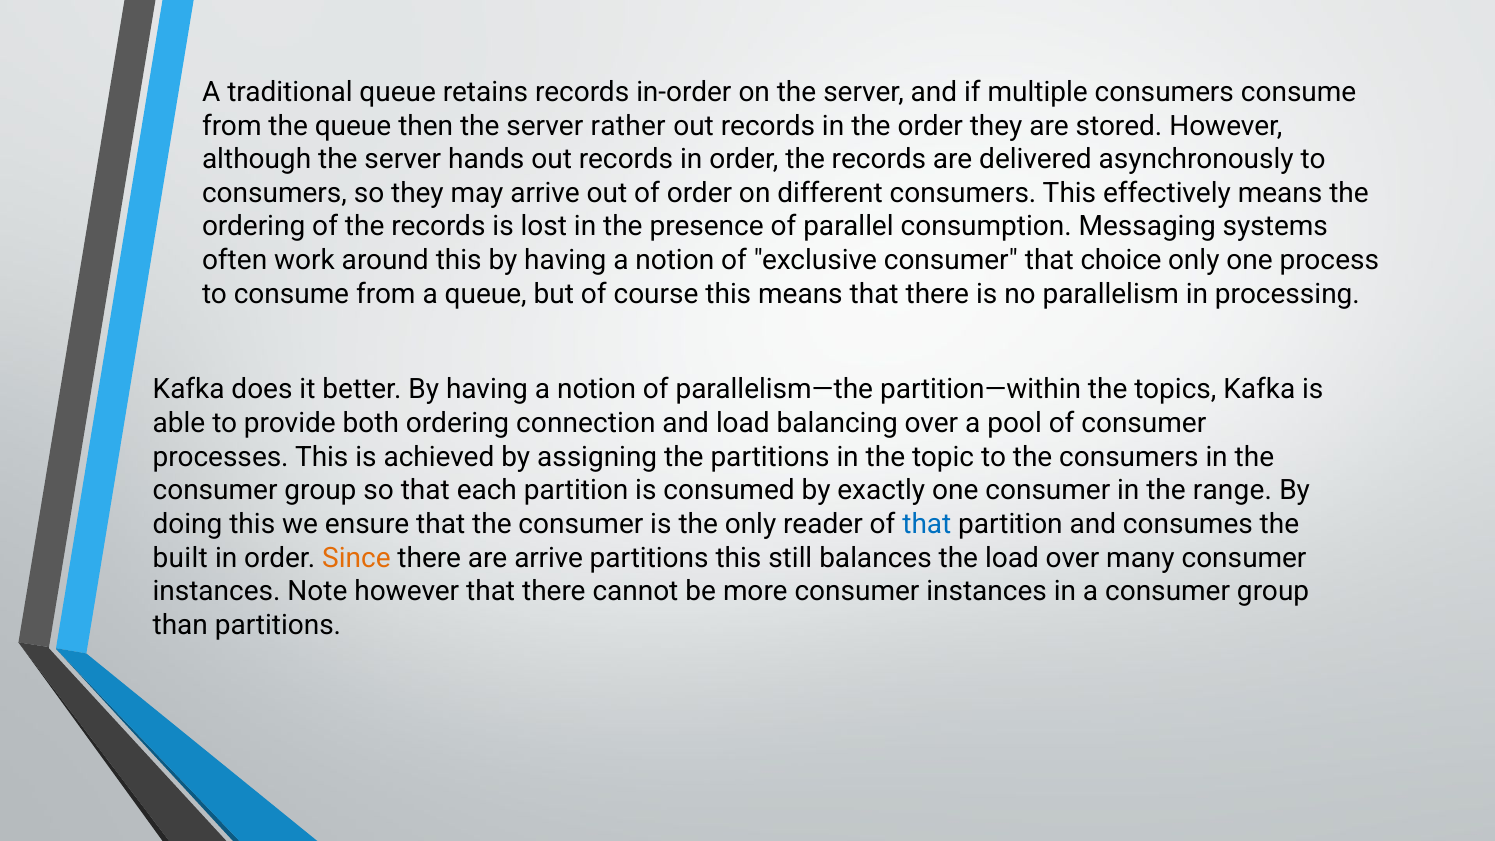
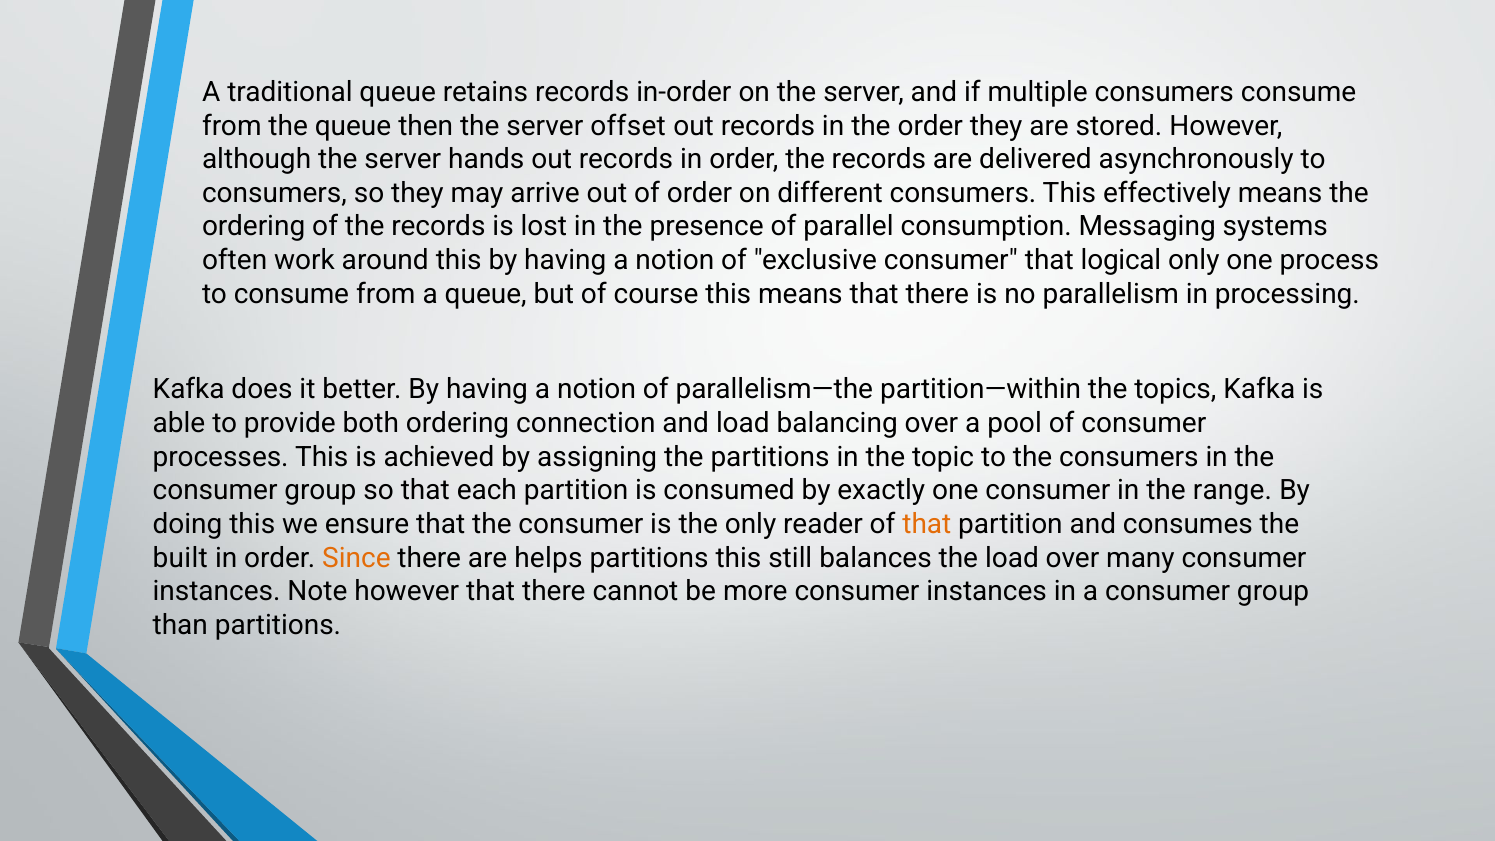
rather: rather -> offset
choice: choice -> logical
that at (927, 524) colour: blue -> orange
are arrive: arrive -> helps
